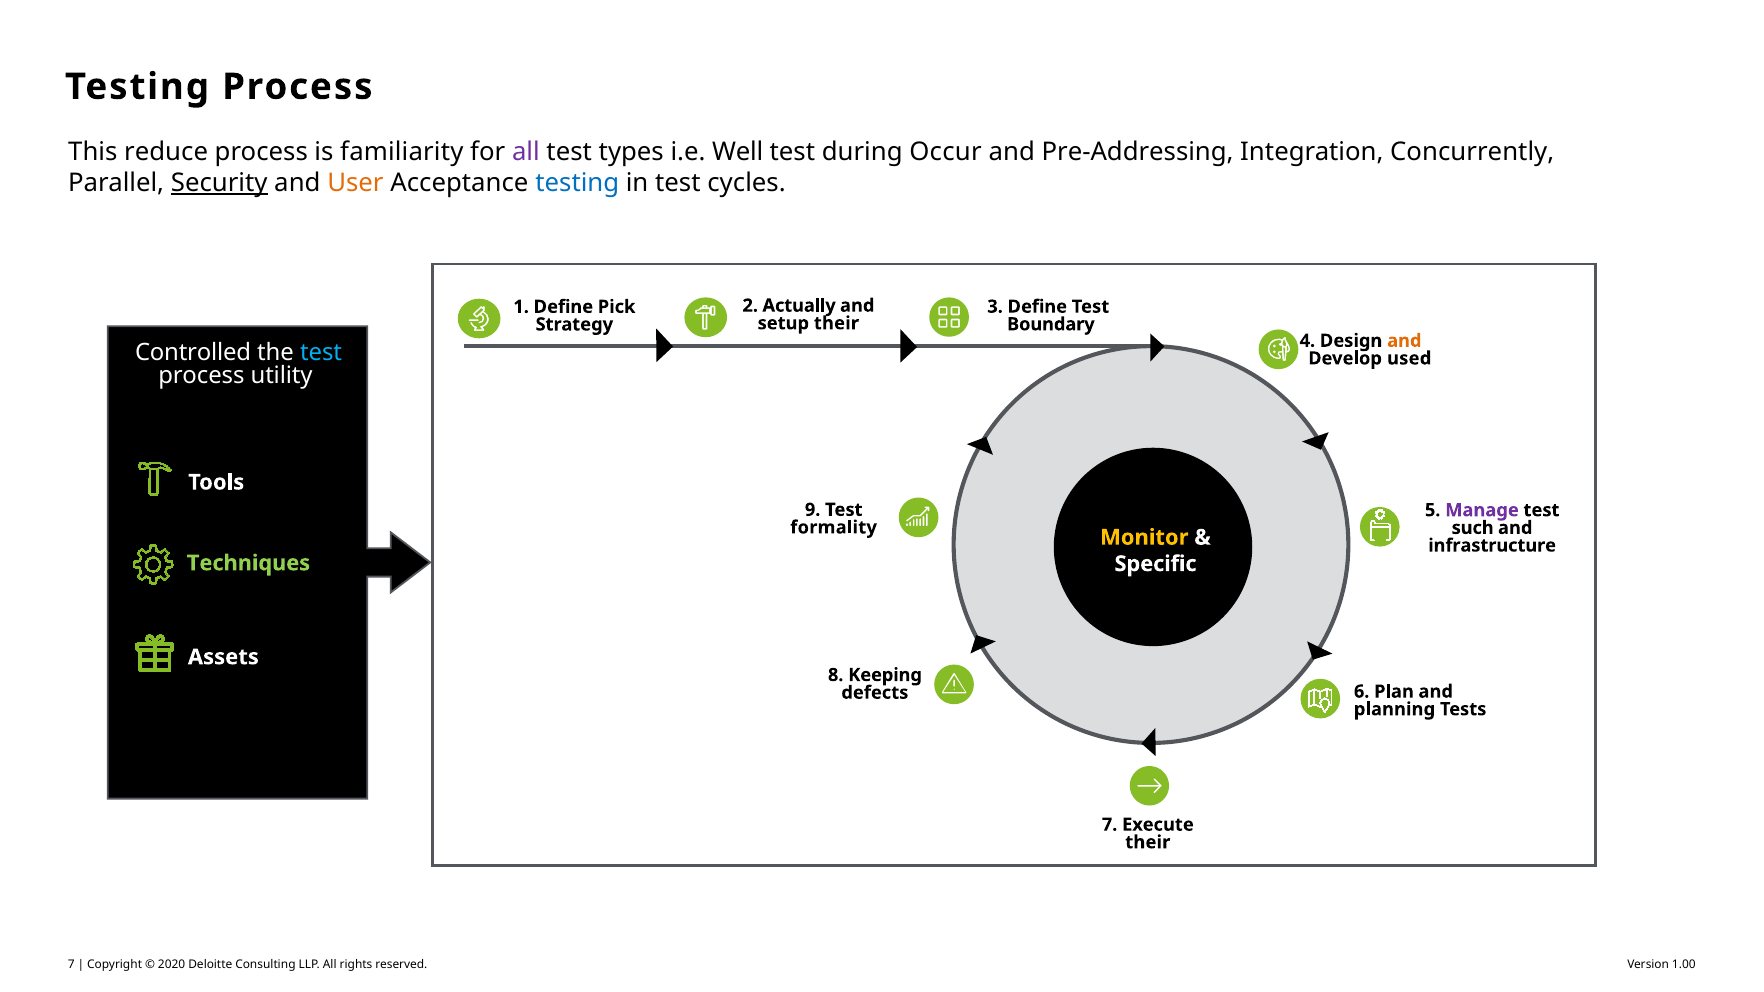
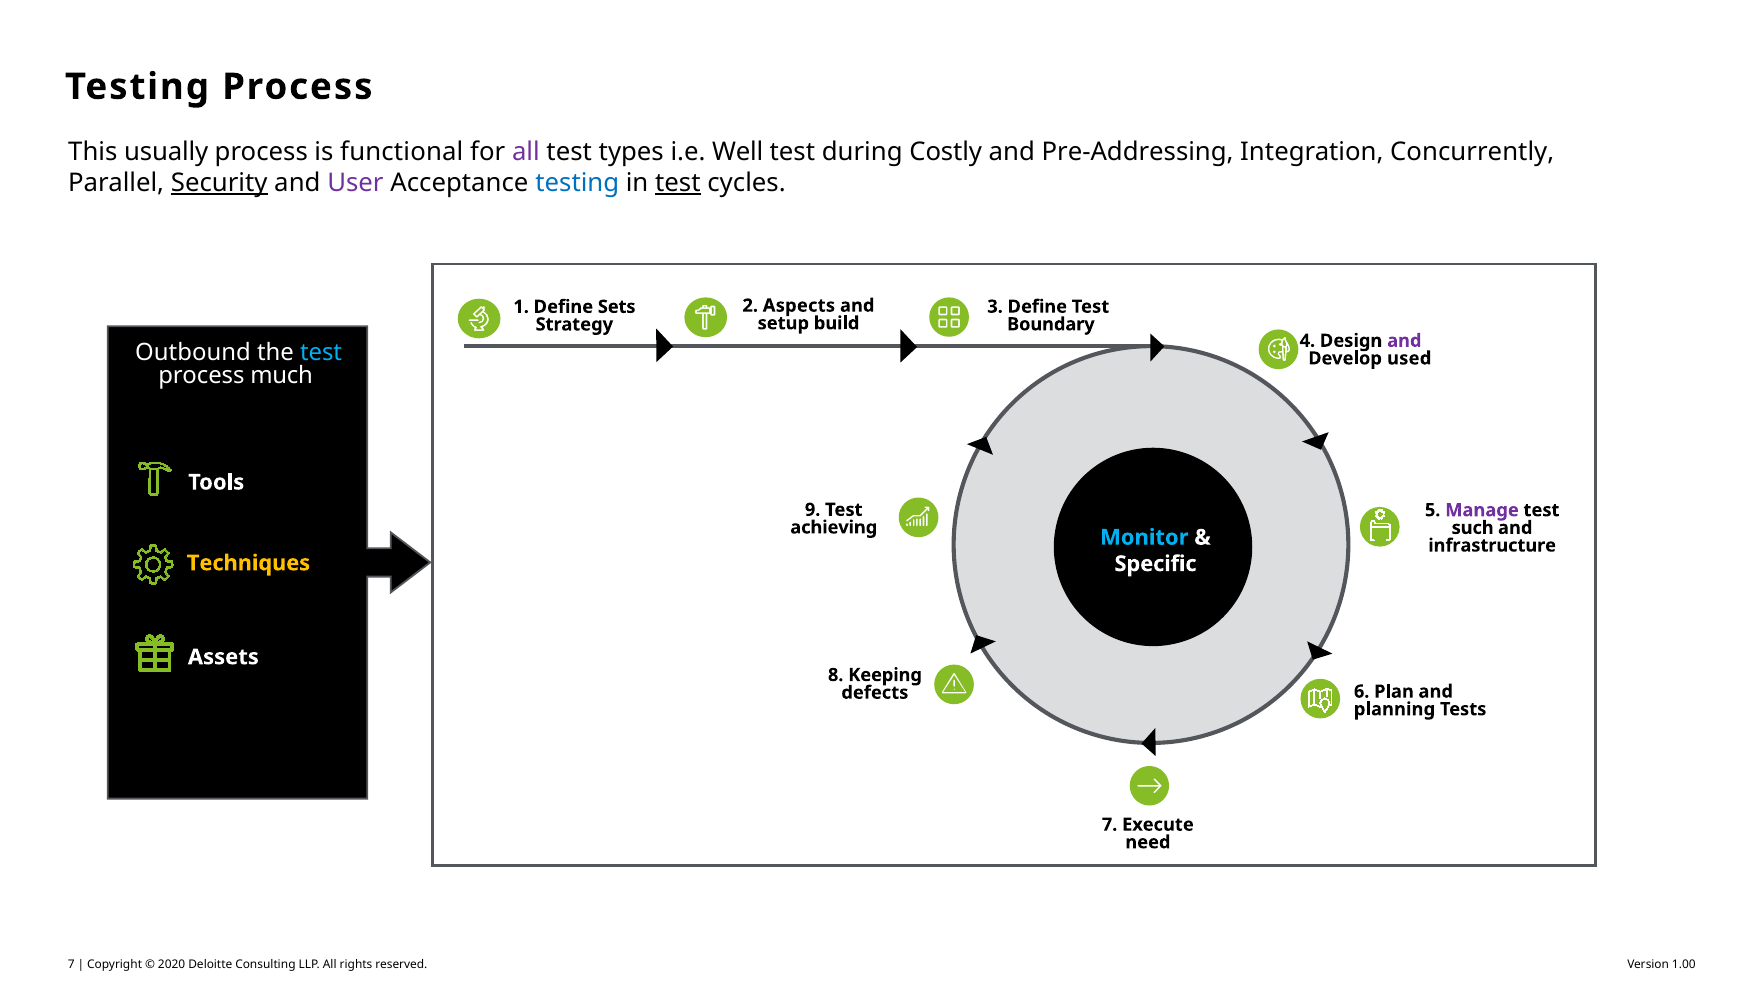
reduce: reduce -> usually
familiarity: familiarity -> functional
Occur: Occur -> Costly
User colour: orange -> purple
test at (678, 183) underline: none -> present
Actually: Actually -> Aspects
Pick: Pick -> Sets
setup their: their -> build
and at (1404, 341) colour: orange -> purple
Controlled: Controlled -> Outbound
utility: utility -> much
formality: formality -> achieving
Monitor colour: yellow -> light blue
Techniques colour: light green -> yellow
their at (1148, 842): their -> need
